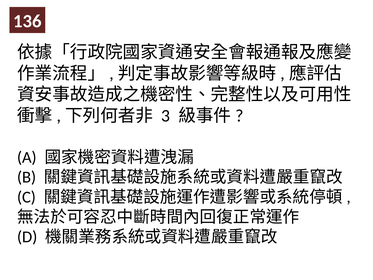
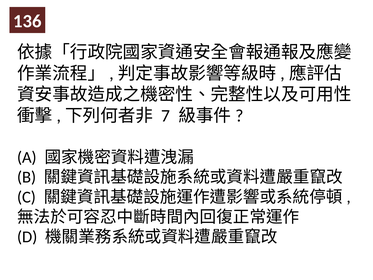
3: 3 -> 7
